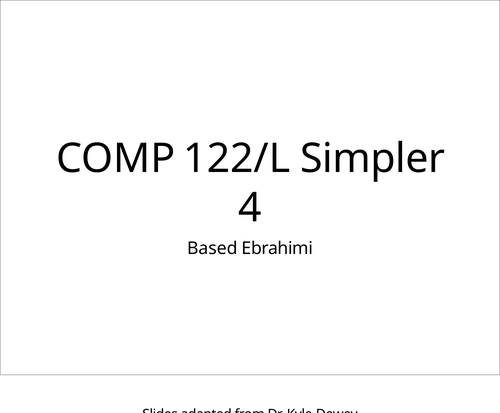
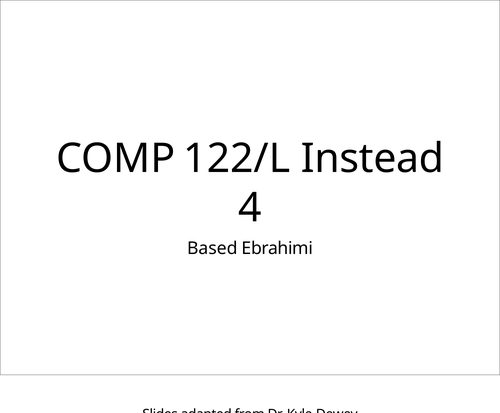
Simpler: Simpler -> Instead
